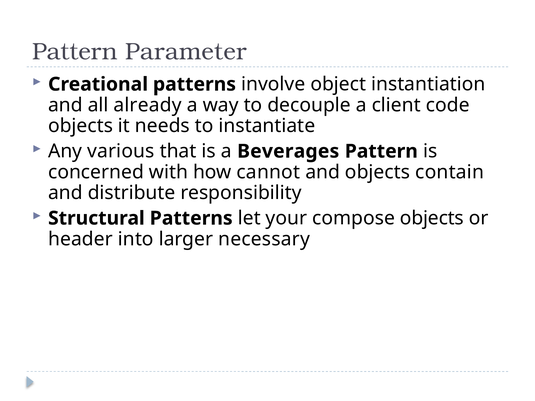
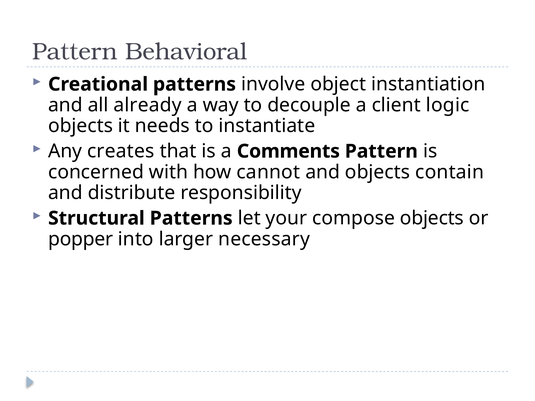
Parameter: Parameter -> Behavioral
code: code -> logic
various: various -> creates
Beverages: Beverages -> Comments
header: header -> popper
